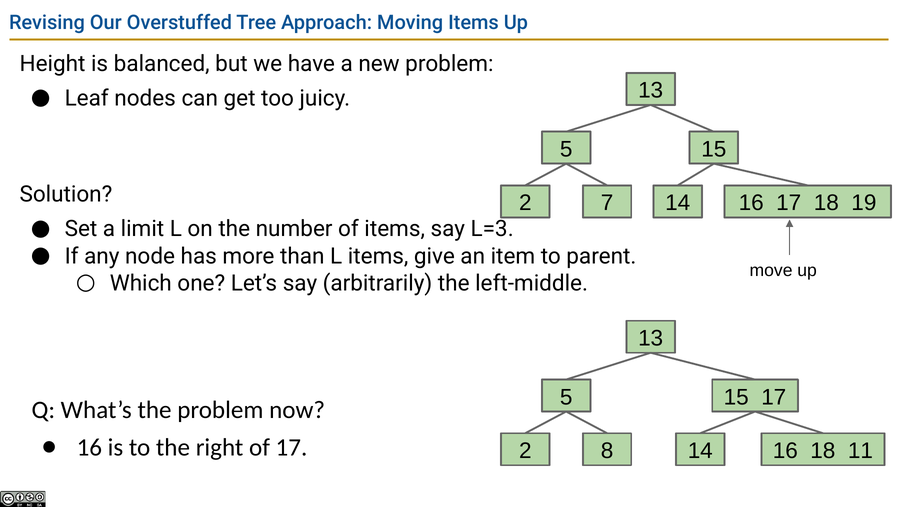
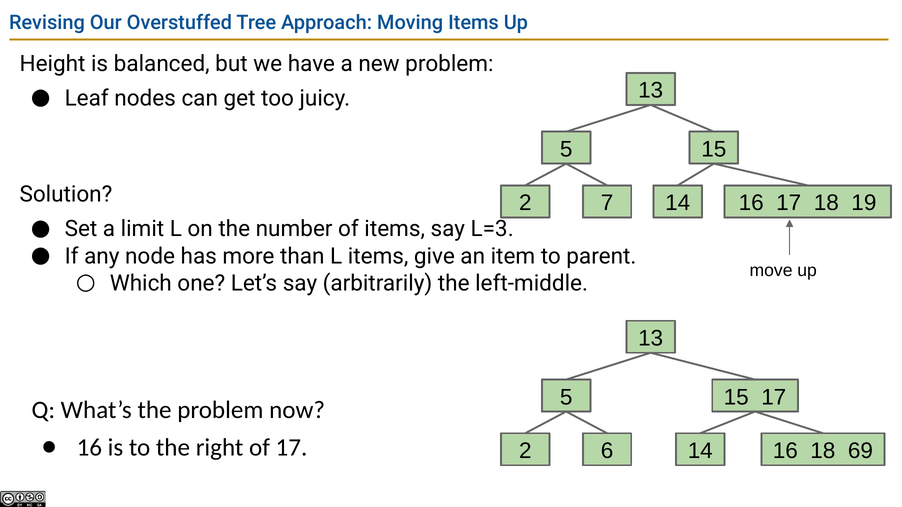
8: 8 -> 6
11: 11 -> 69
